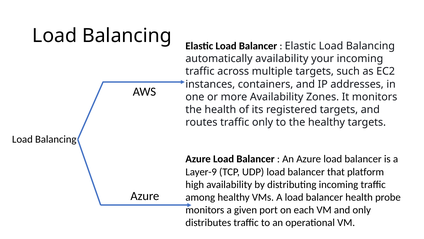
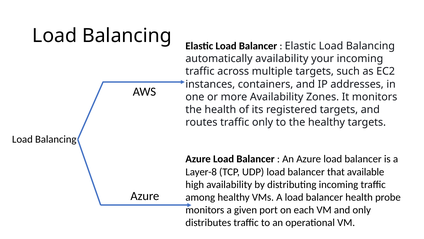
Layer-9: Layer-9 -> Layer-8
platform: platform -> available
